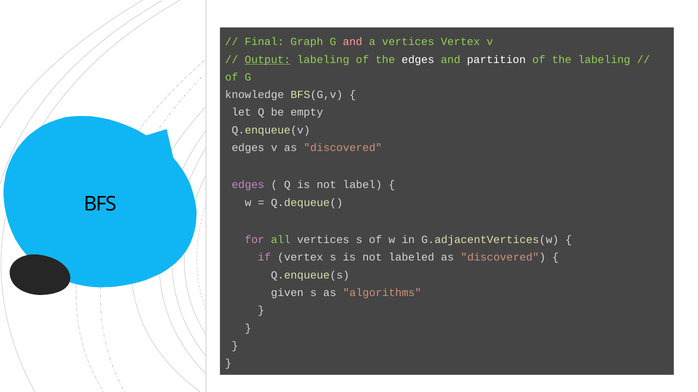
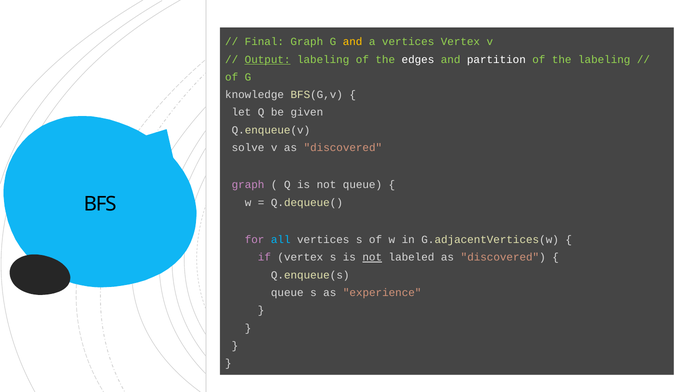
and at (353, 42) colour: pink -> yellow
empty: empty -> given
edges at (248, 148): edges -> solve
edges at (248, 185): edges -> graph
not label: label -> queue
all colour: light green -> light blue
not at (372, 258) underline: none -> present
given at (287, 293): given -> queue
algorithms: algorithms -> experience
